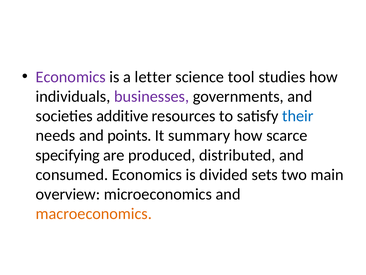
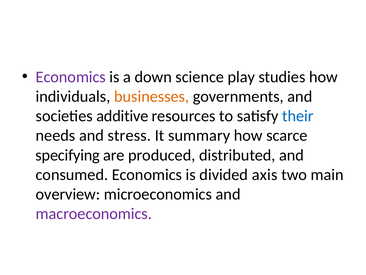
letter: letter -> down
tool: tool -> play
businesses colour: purple -> orange
points: points -> stress
sets: sets -> axis
macroeconomics colour: orange -> purple
